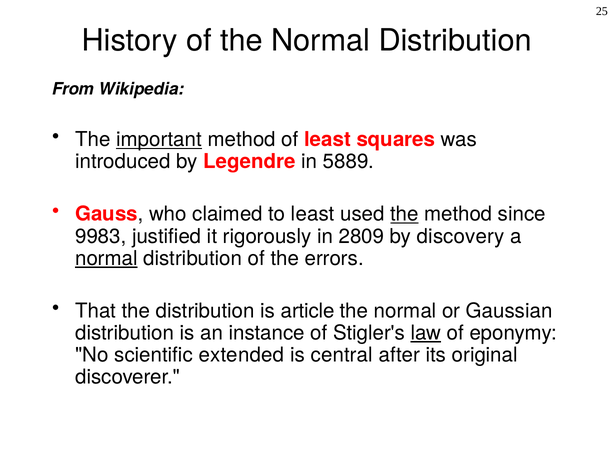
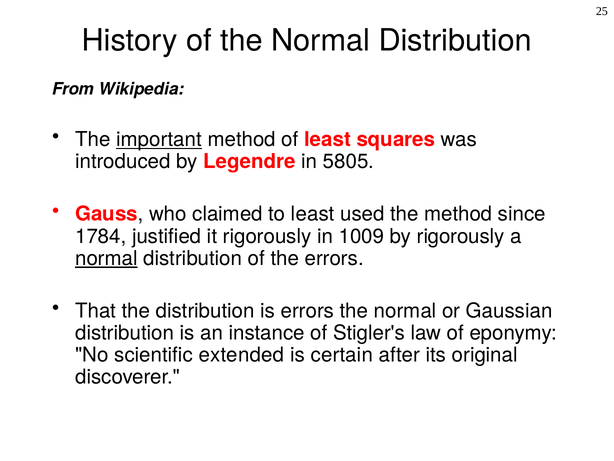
5889: 5889 -> 5805
the at (404, 214) underline: present -> none
9983: 9983 -> 1784
2809: 2809 -> 1009
by discovery: discovery -> rigorously
is article: article -> errors
law underline: present -> none
central: central -> certain
